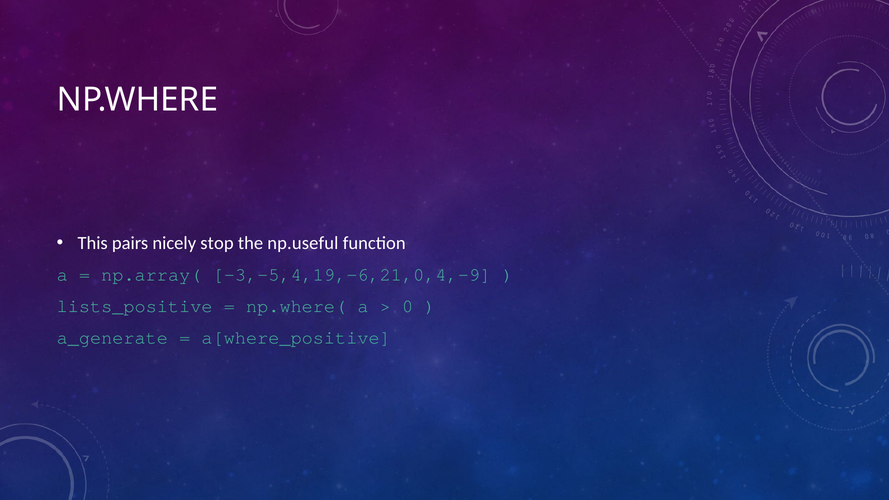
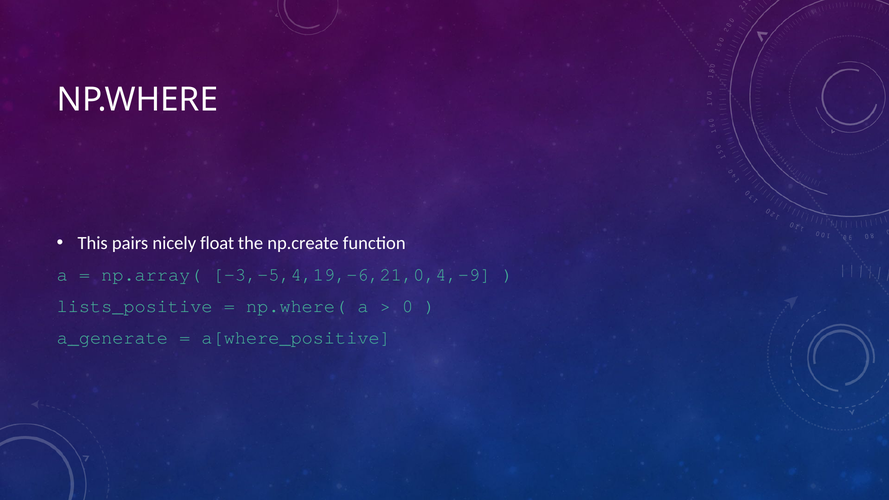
stop: stop -> float
np.useful: np.useful -> np.create
